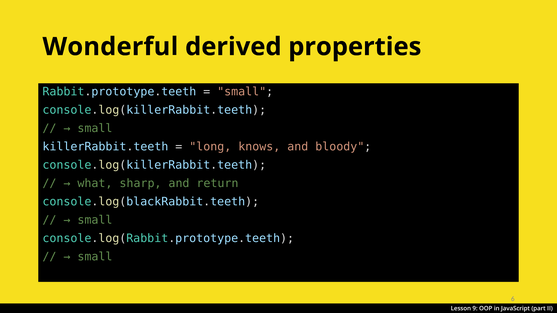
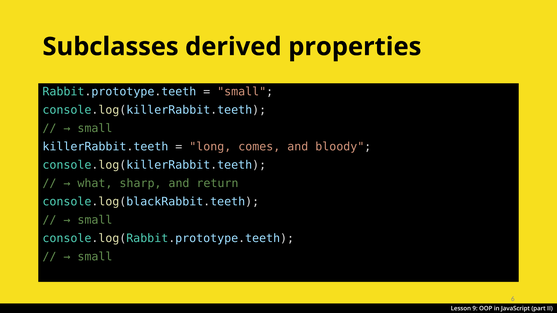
Wonderful: Wonderful -> Subclasses
knows: knows -> comes
